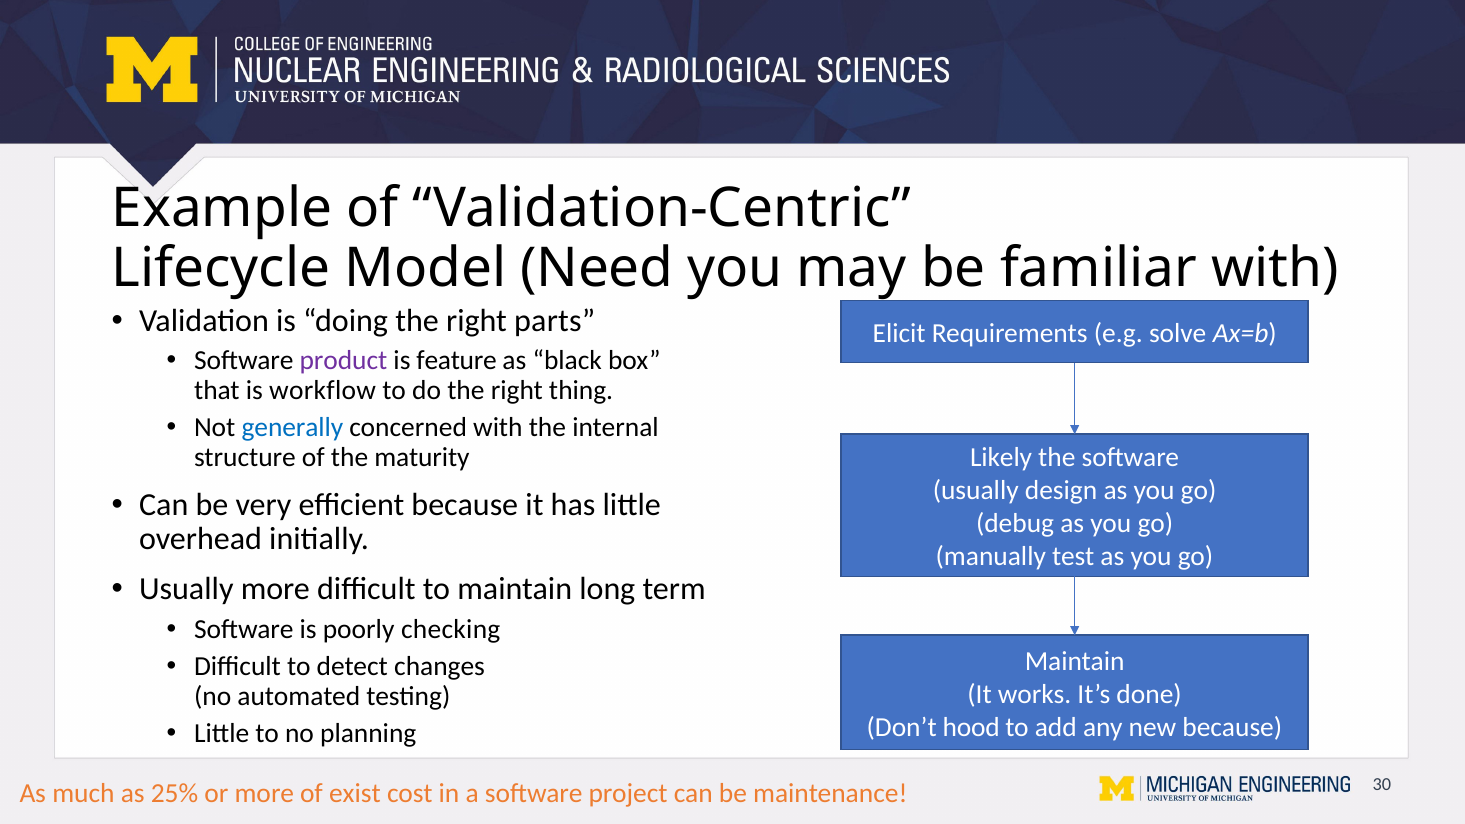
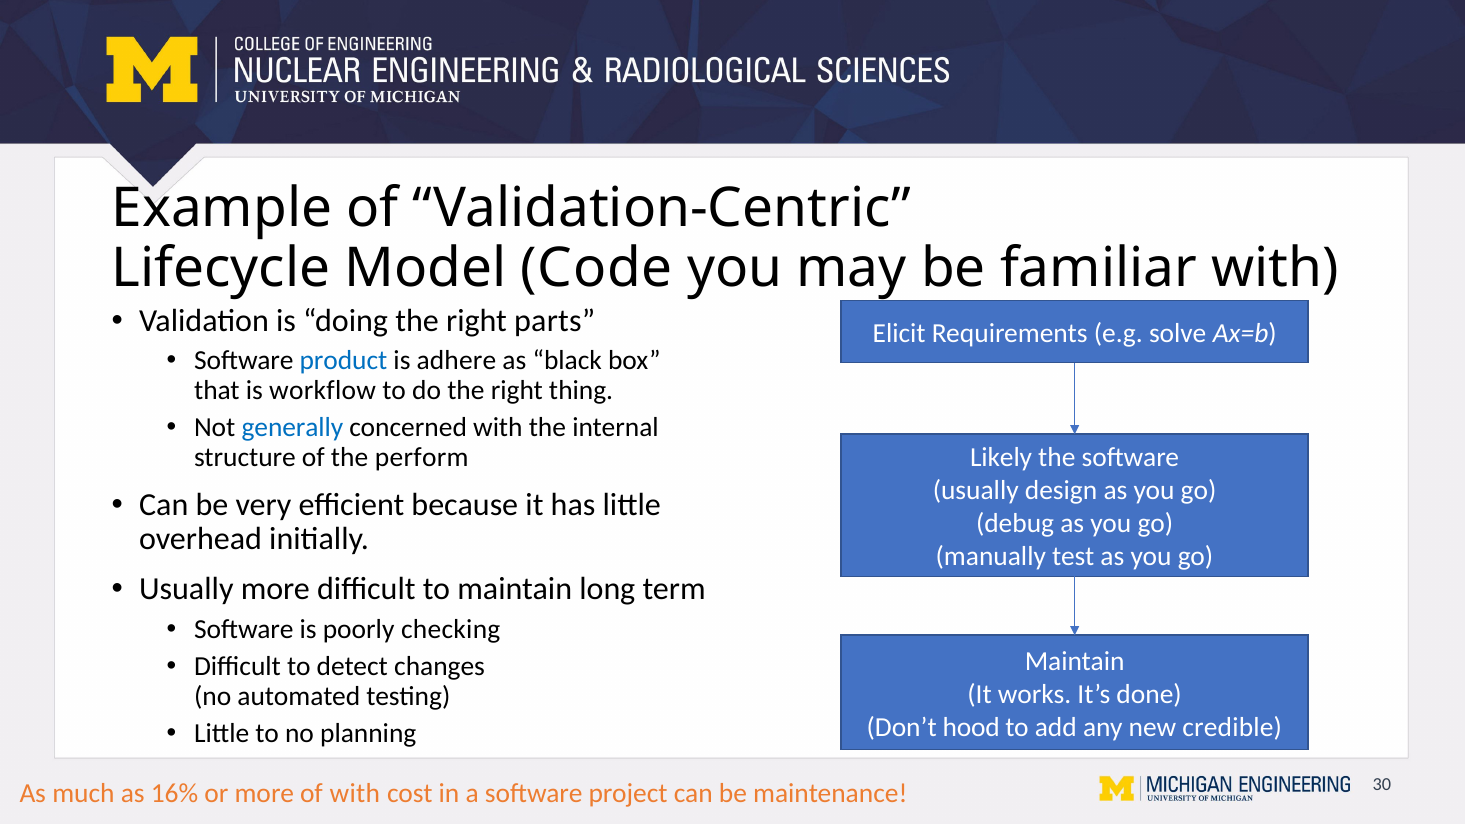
Need: Need -> Code
product colour: purple -> blue
feature: feature -> adhere
maturity: maturity -> perform
new because: because -> credible
25%: 25% -> 16%
of exist: exist -> with
